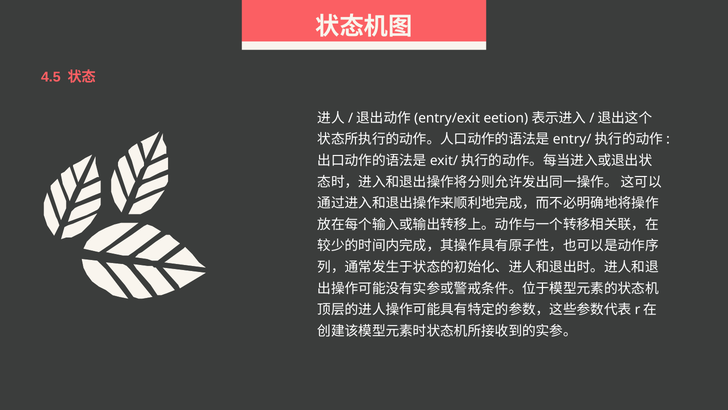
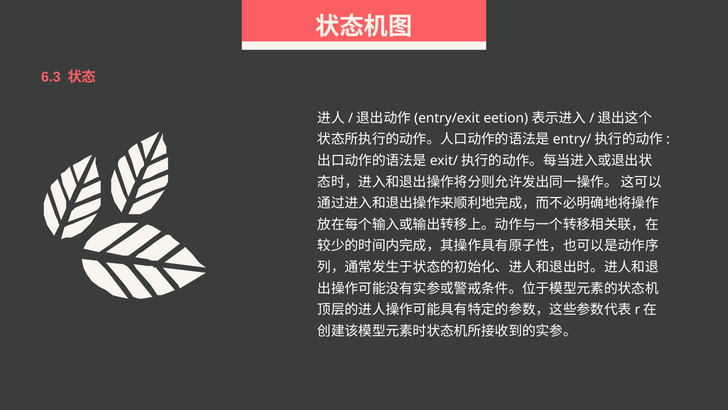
4.5: 4.5 -> 6.3
